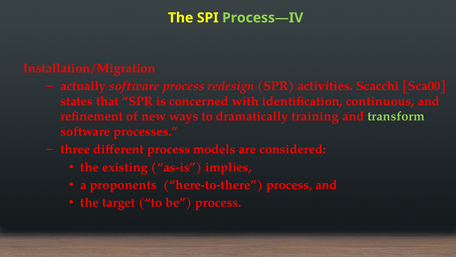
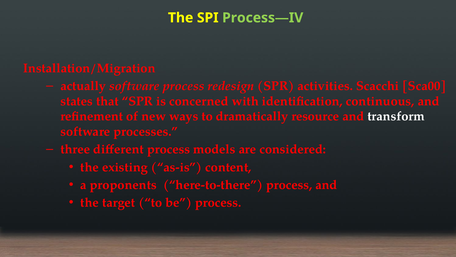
training: training -> resource
transform colour: light green -> white
implies: implies -> content
